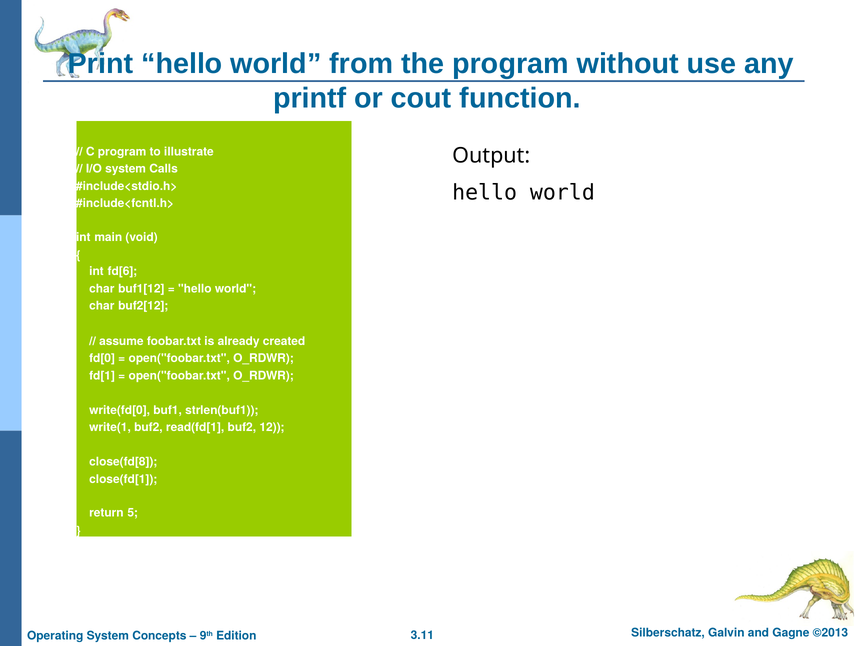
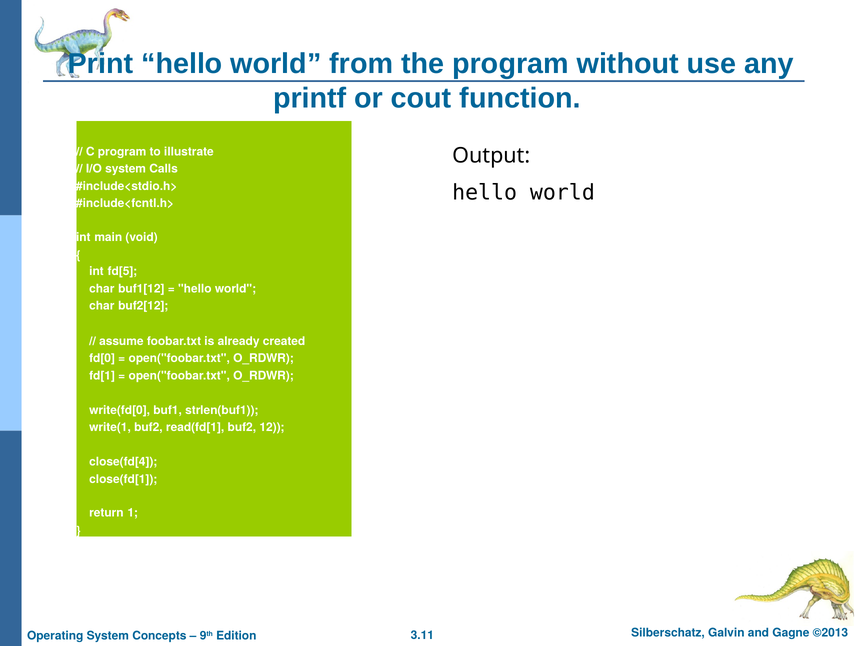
fd[6: fd[6 -> fd[5
close(fd[8: close(fd[8 -> close(fd[4
5: 5 -> 1
